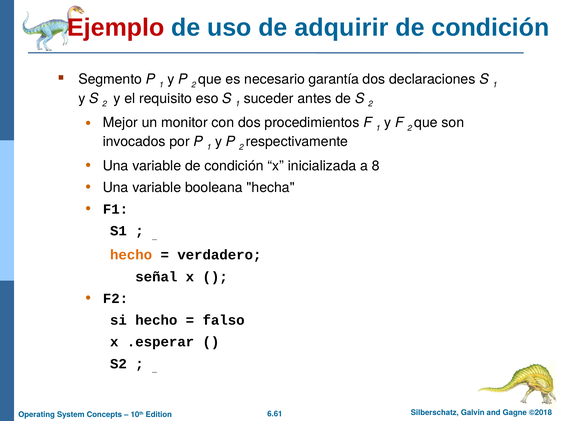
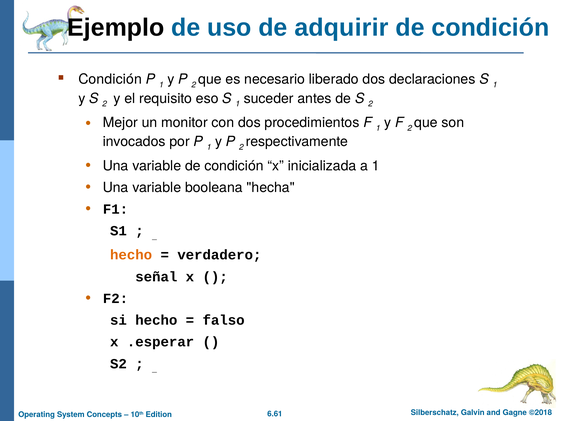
Ejemplo colour: red -> black
Segmento at (110, 79): Segmento -> Condición
garantía: garantía -> liberado
a 8: 8 -> 1
